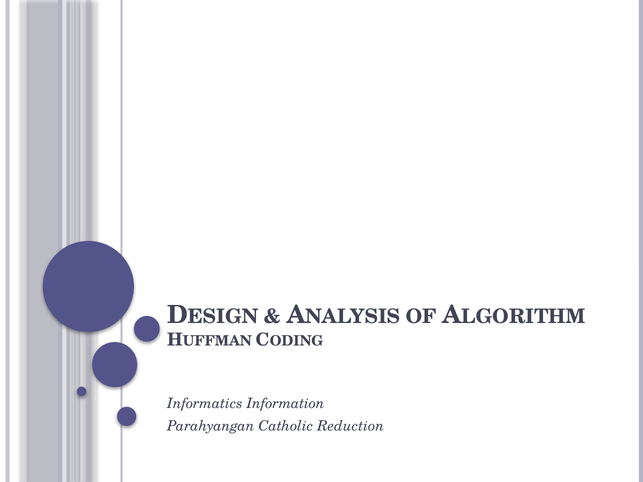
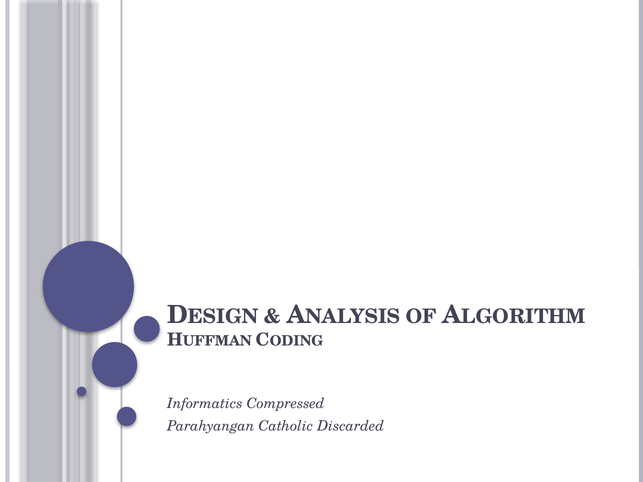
Information: Information -> Compressed
Reduction: Reduction -> Discarded
